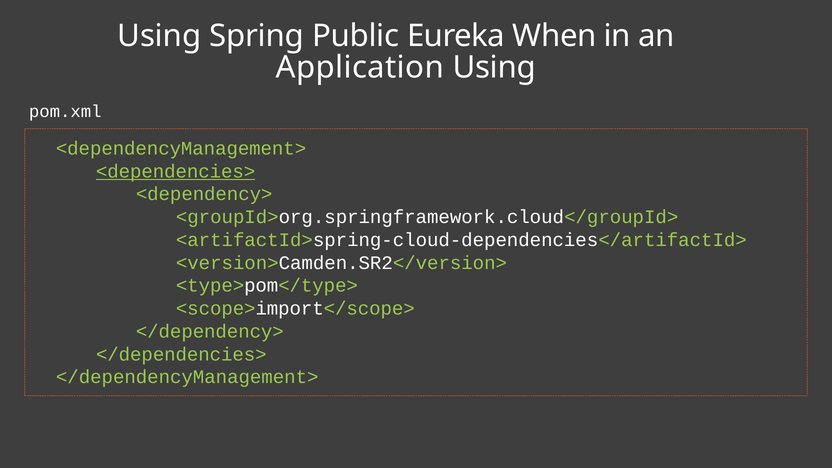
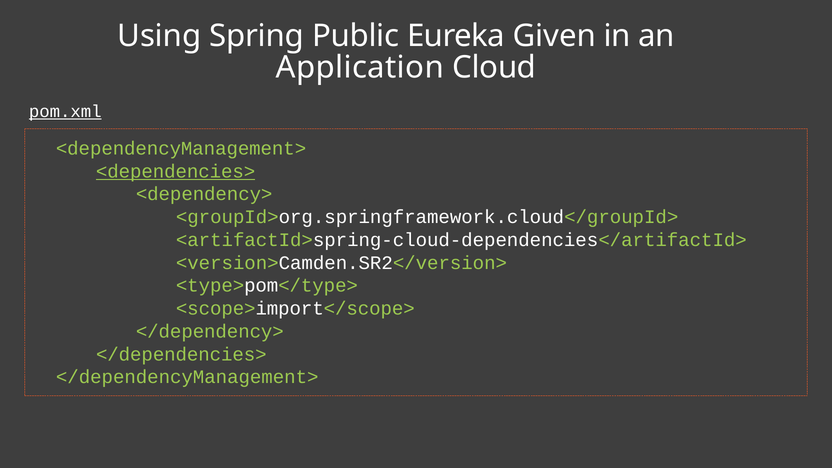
When: When -> Given
Application Using: Using -> Cloud
pom.xml underline: none -> present
